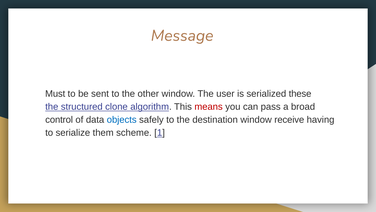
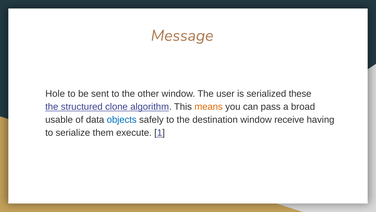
Must: Must -> Hole
means colour: red -> orange
control: control -> usable
scheme: scheme -> execute
